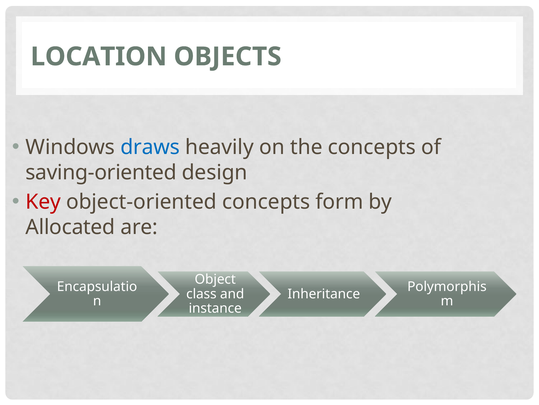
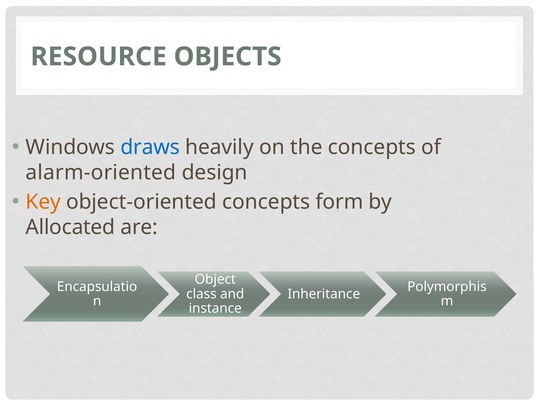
LOCATION: LOCATION -> RESOURCE
saving-oriented: saving-oriented -> alarm-oriented
Key colour: red -> orange
